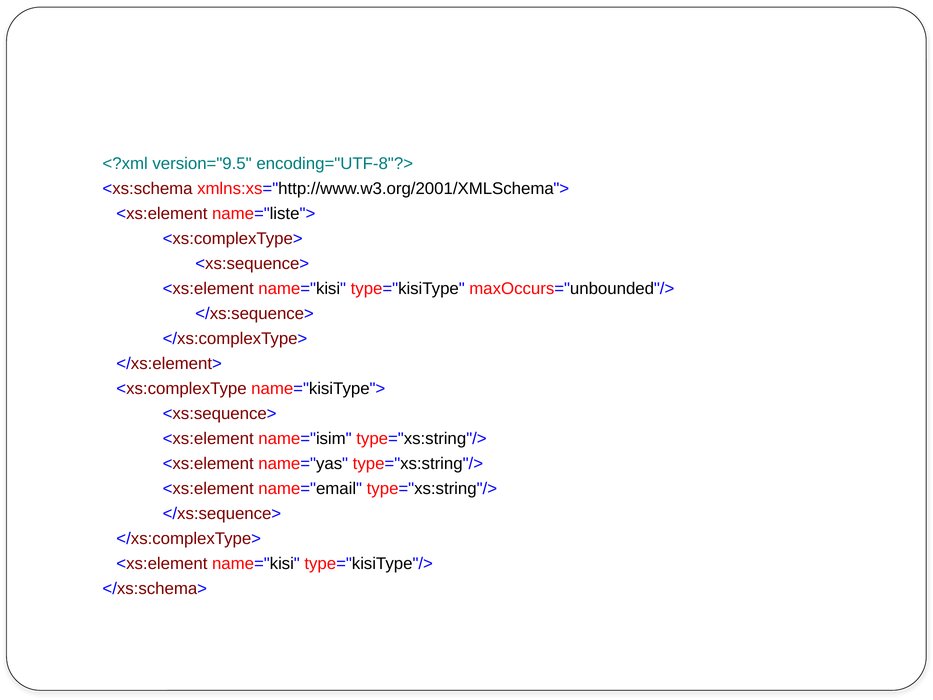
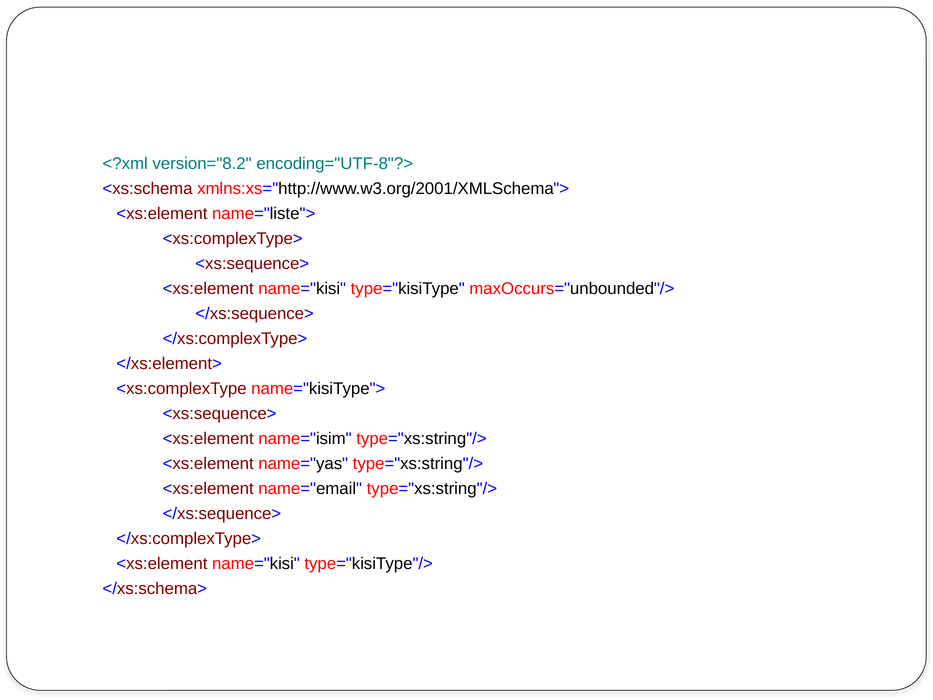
version="9.5: version="9.5 -> version="8.2
